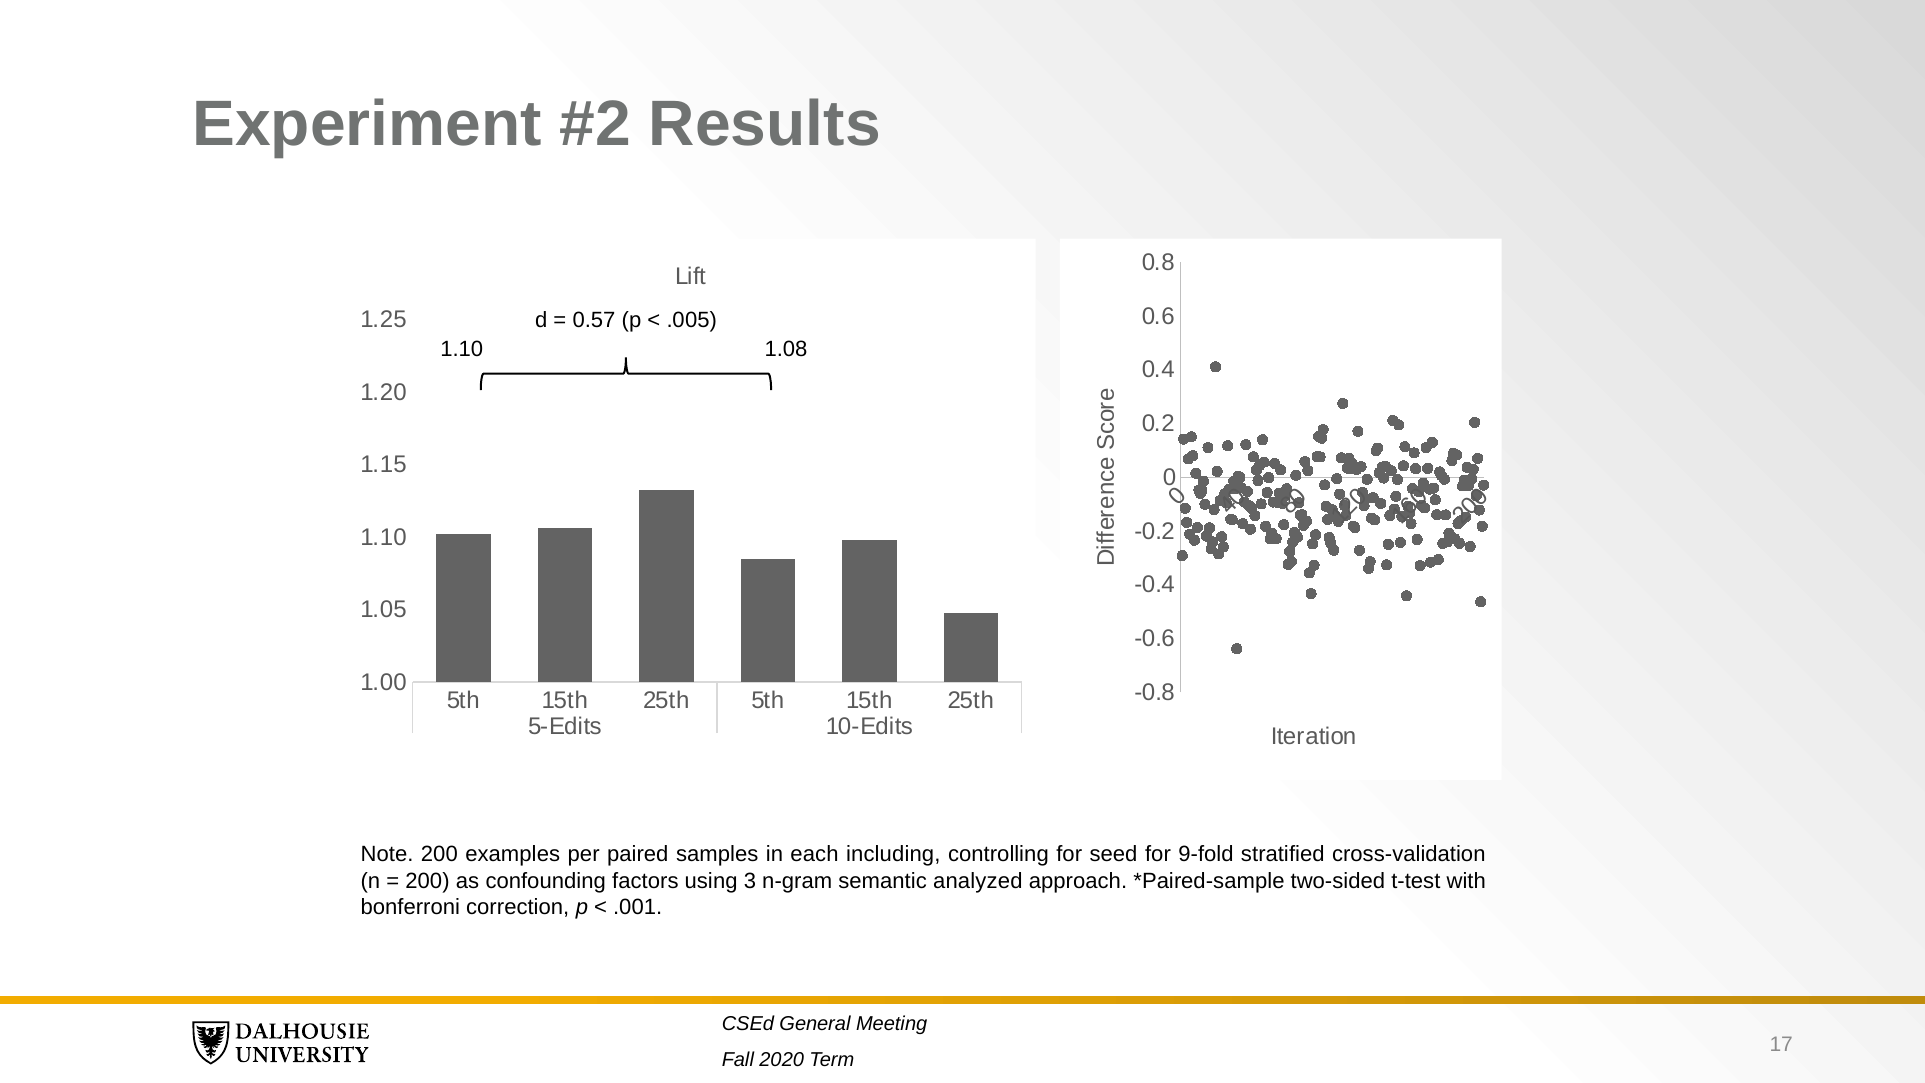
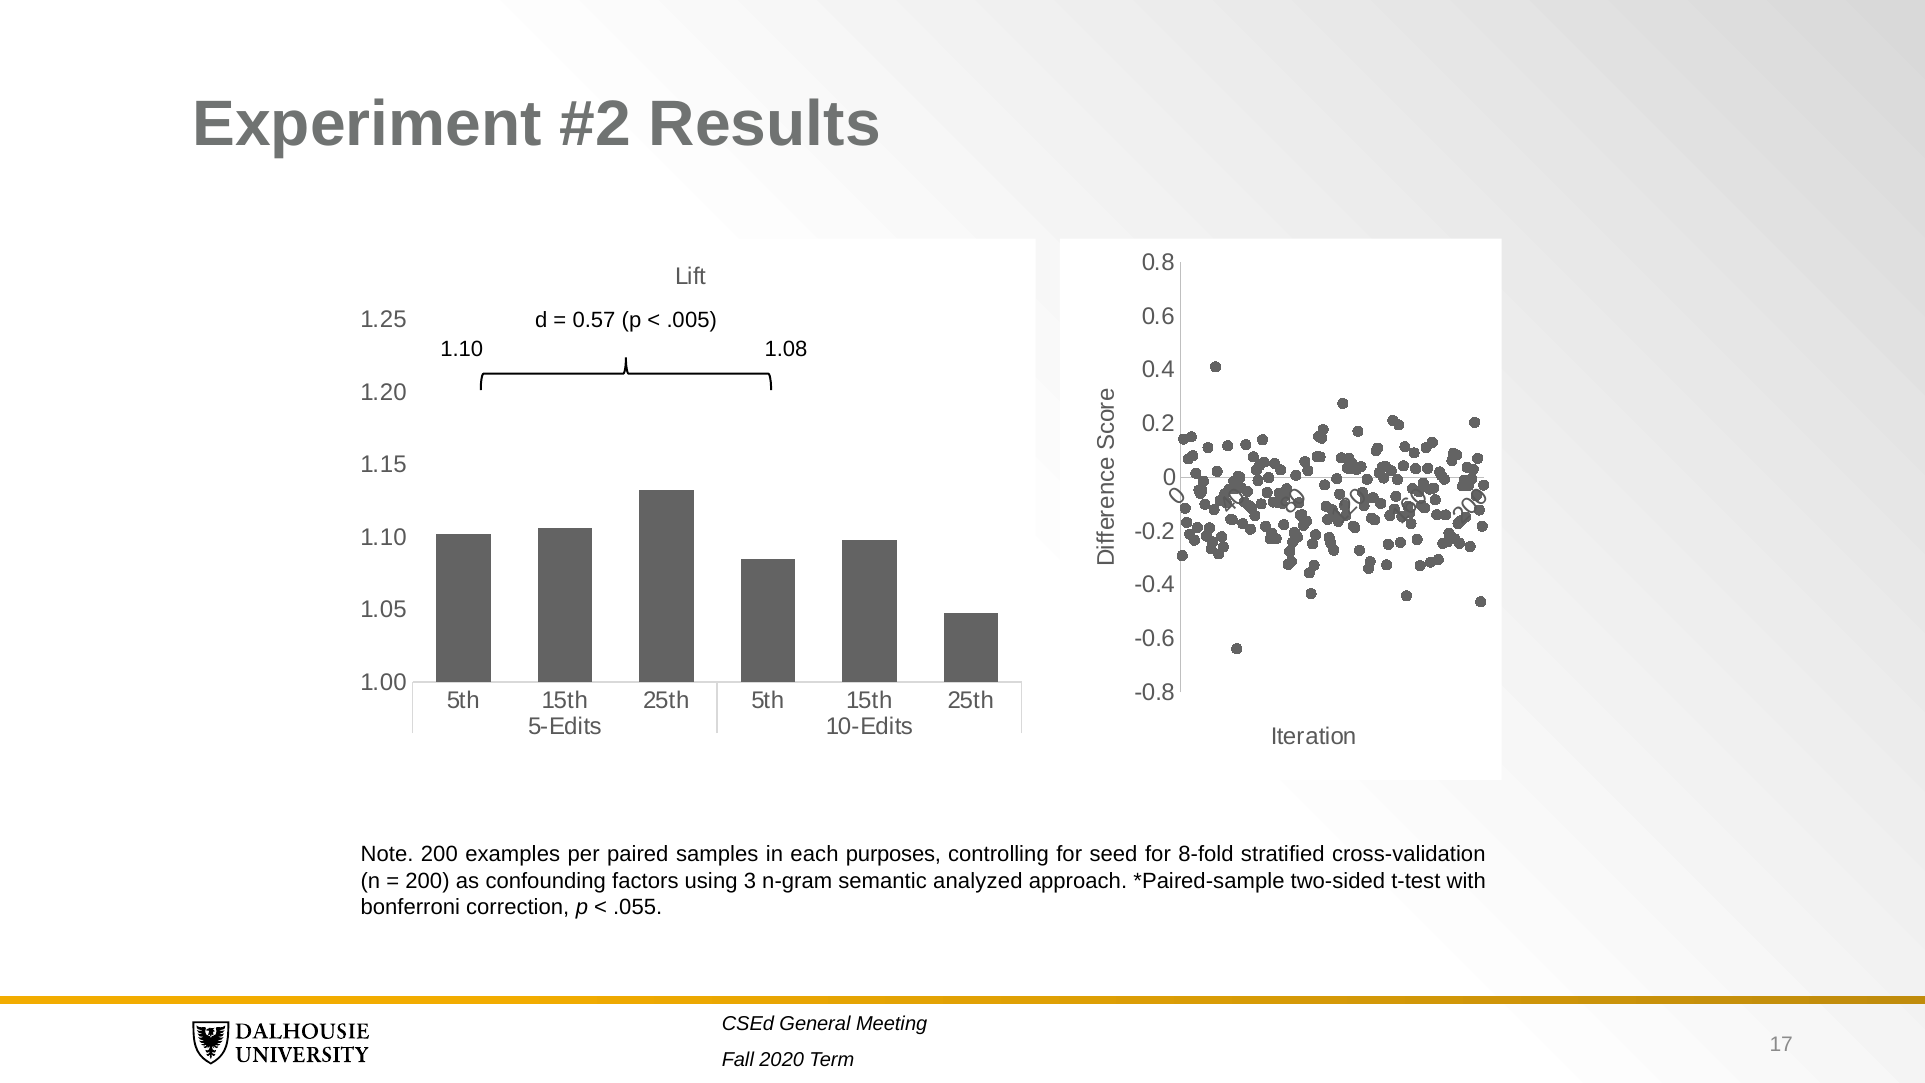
including: including -> purposes
9-fold: 9-fold -> 8-fold
.001: .001 -> .055
